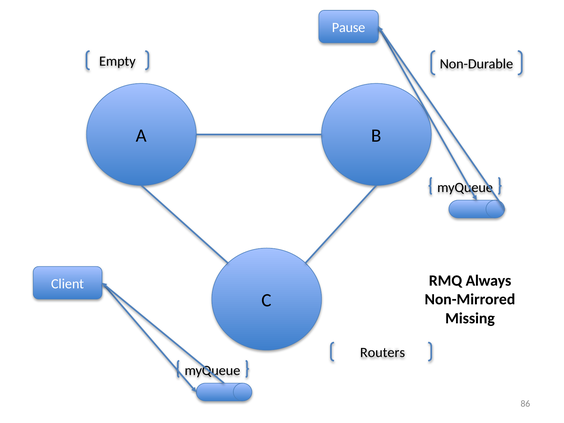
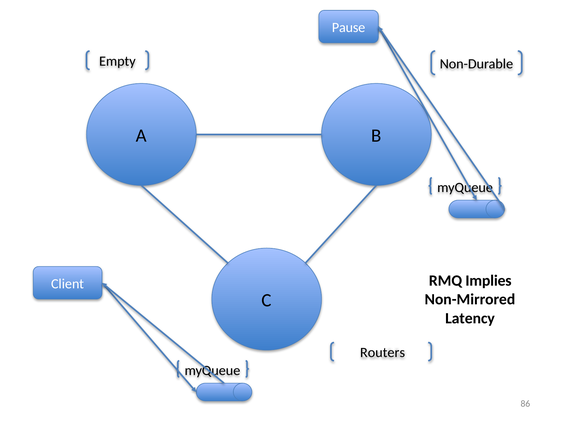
Always: Always -> Implies
Missing: Missing -> Latency
